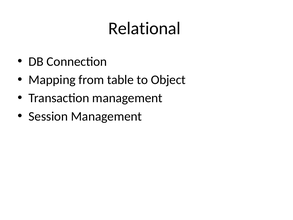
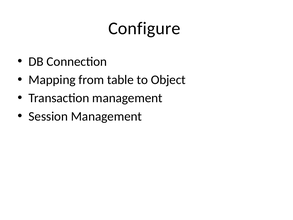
Relational: Relational -> Configure
